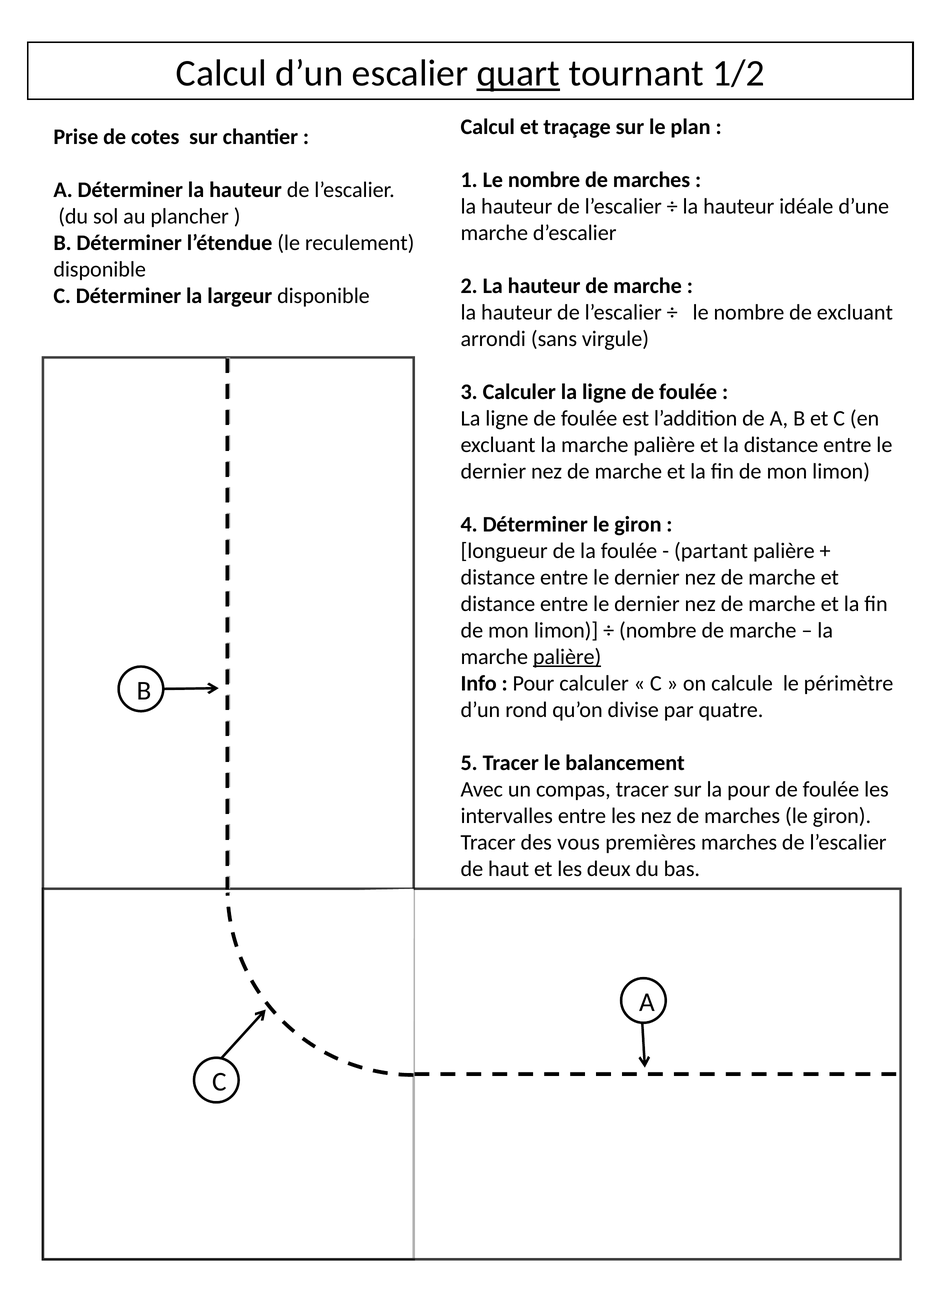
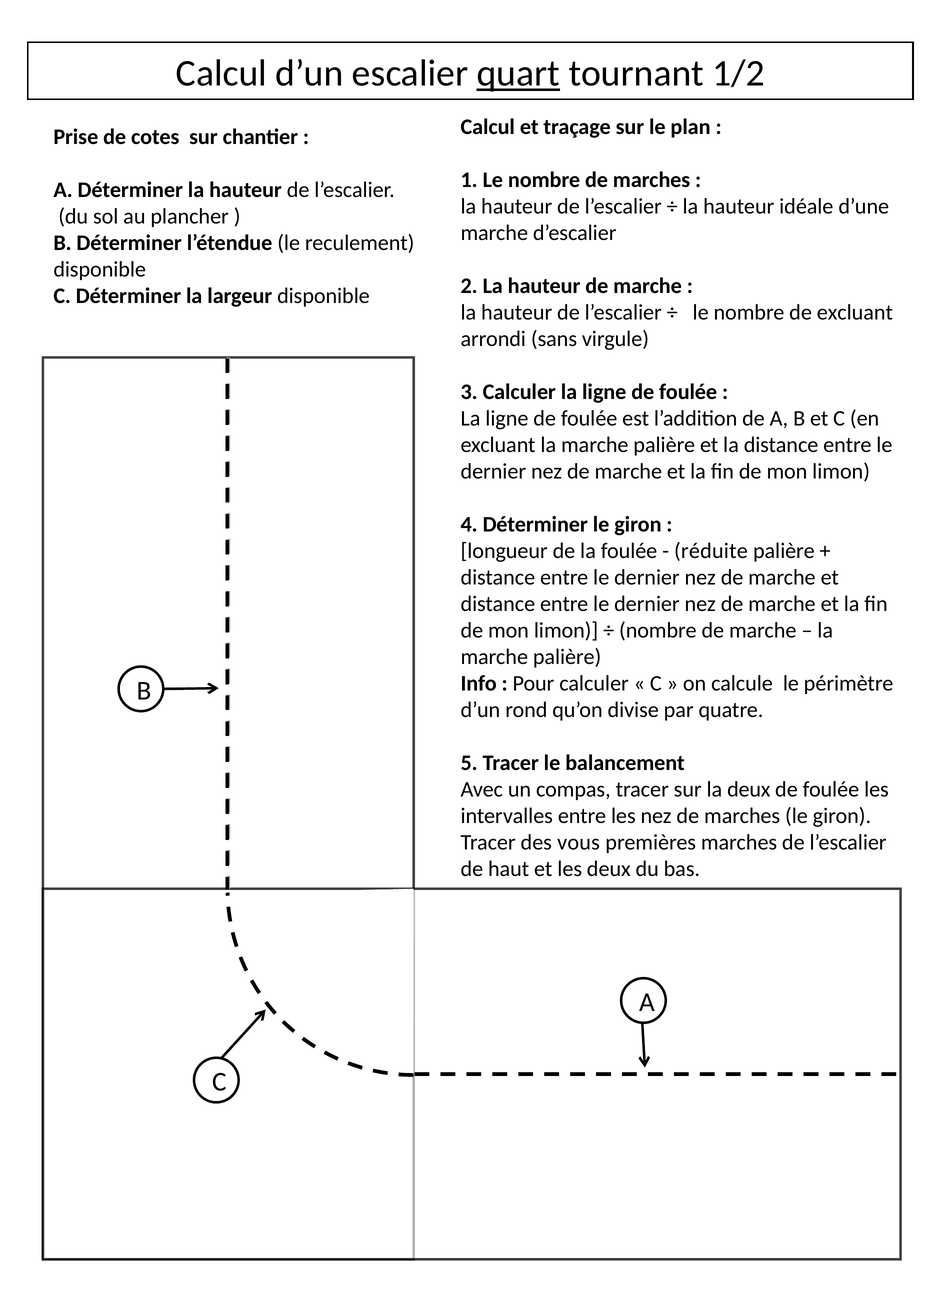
partant: partant -> réduite
palière at (567, 657) underline: present -> none
la pour: pour -> deux
